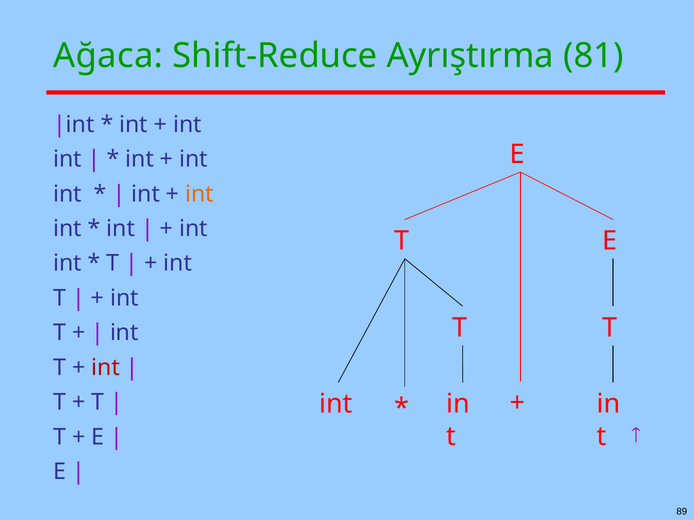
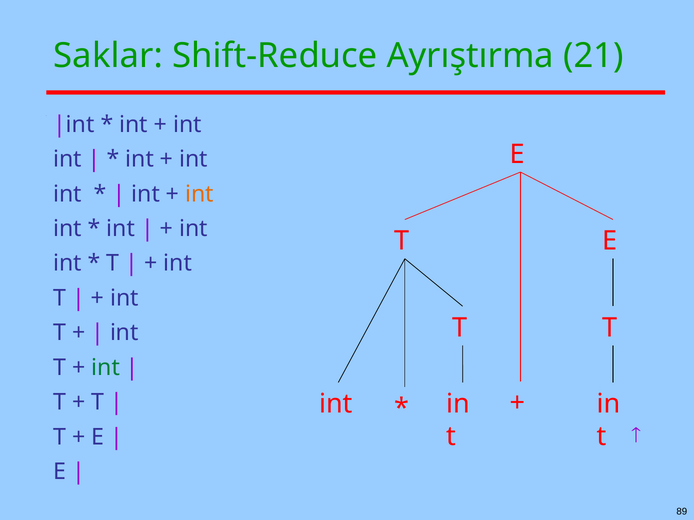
Ağaca: Ağaca -> Saklar
81: 81 -> 21
int at (106, 368) colour: red -> green
